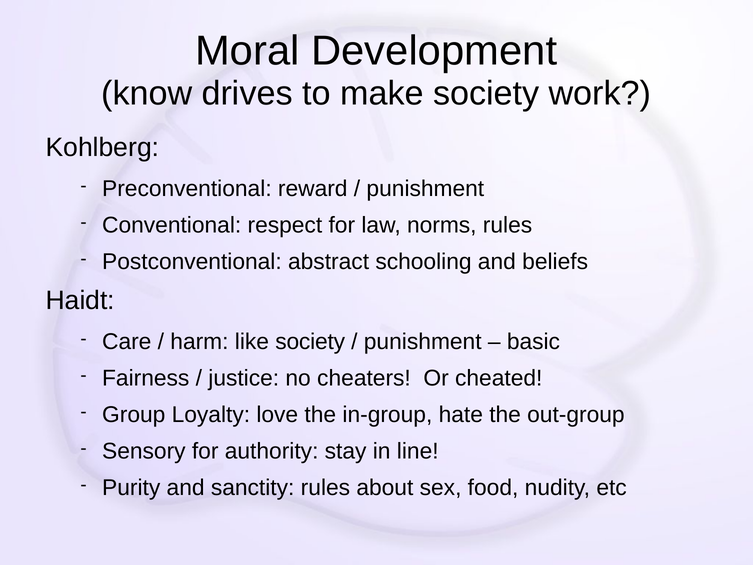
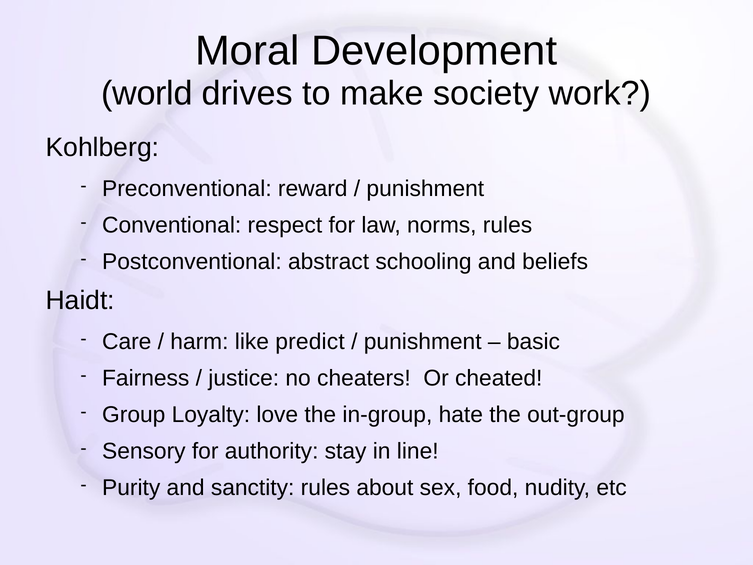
know: know -> world
like society: society -> predict
